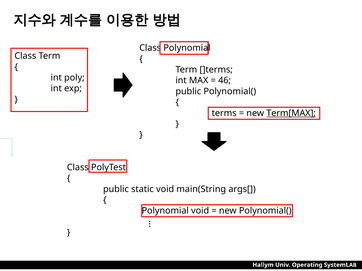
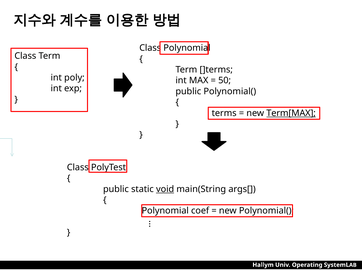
46: 46 -> 50
void at (165, 189) underline: none -> present
Polynomial void: void -> coef
